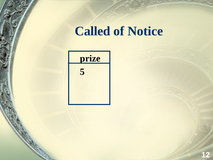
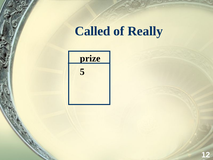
Notice: Notice -> Really
